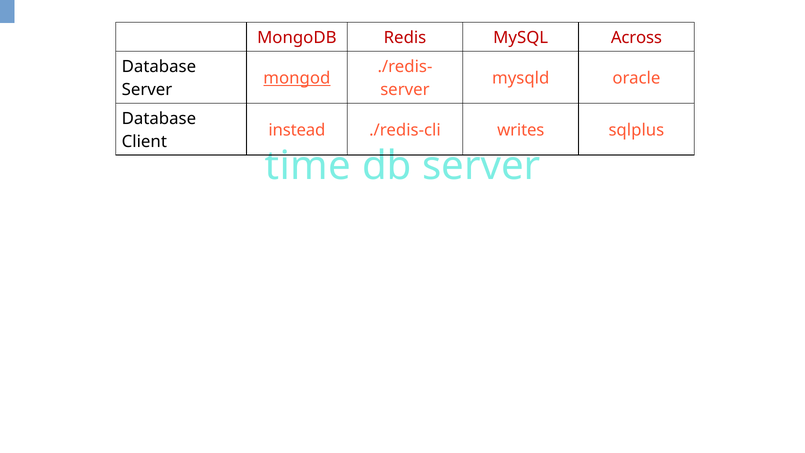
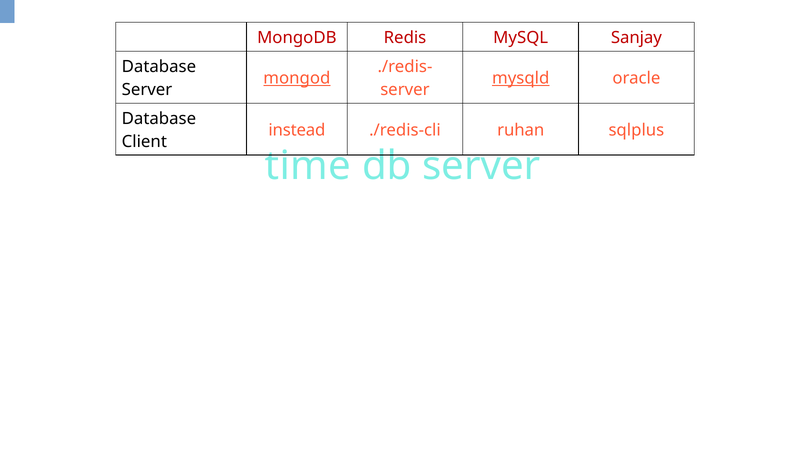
Across: Across -> Sanjay
mysqld underline: none -> present
writes: writes -> ruhan
